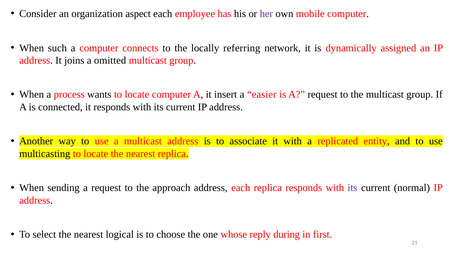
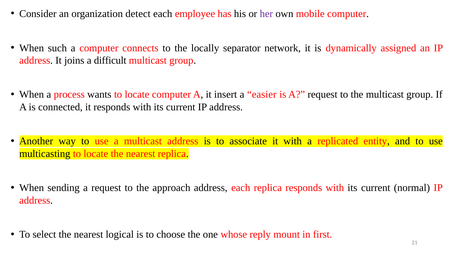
aspect: aspect -> detect
referring: referring -> separator
omitted: omitted -> difficult
its at (352, 188) colour: purple -> black
during: during -> mount
